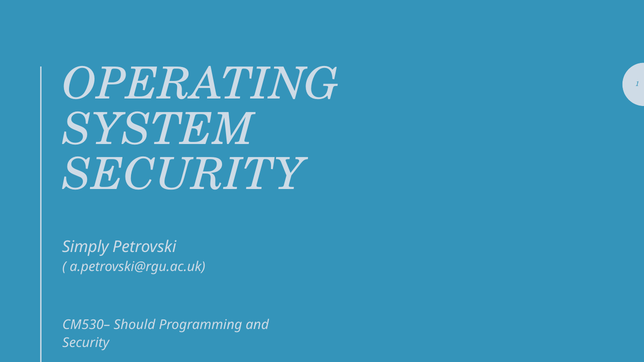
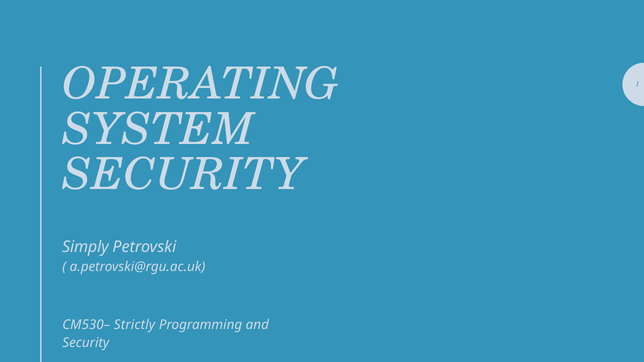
Should: Should -> Strictly
